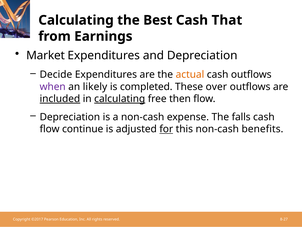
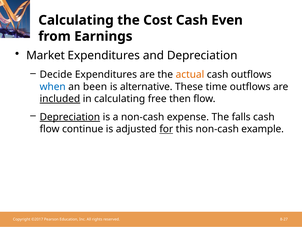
Best: Best -> Cost
That: That -> Even
when colour: purple -> blue
likely: likely -> been
completed: completed -> alternative
over: over -> time
calculating at (120, 99) underline: present -> none
Depreciation at (70, 117) underline: none -> present
benefits: benefits -> example
